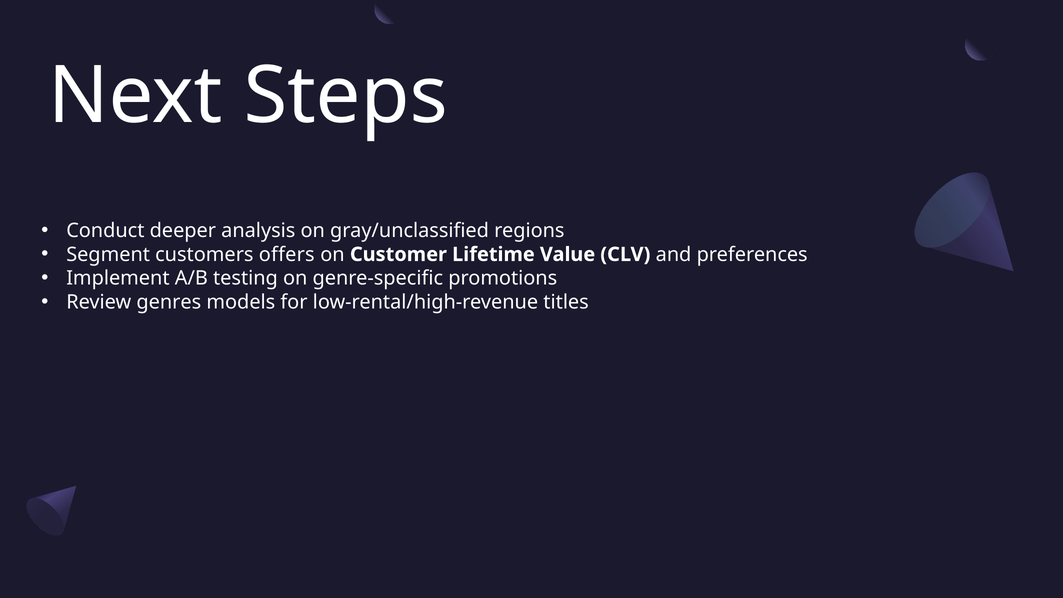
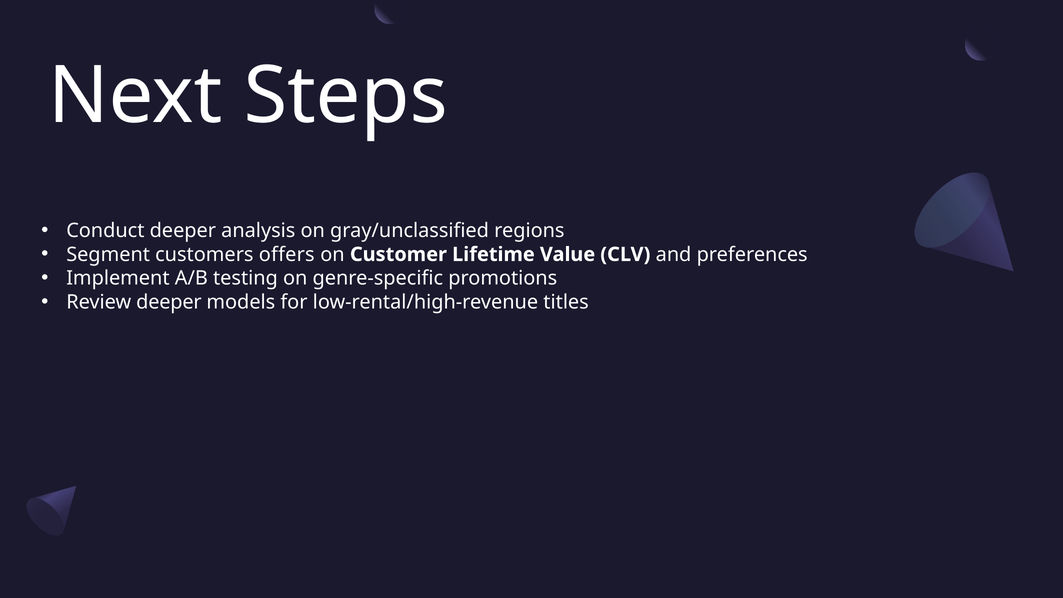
Review genres: genres -> deeper
